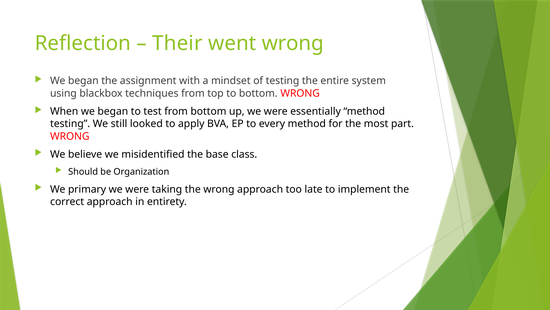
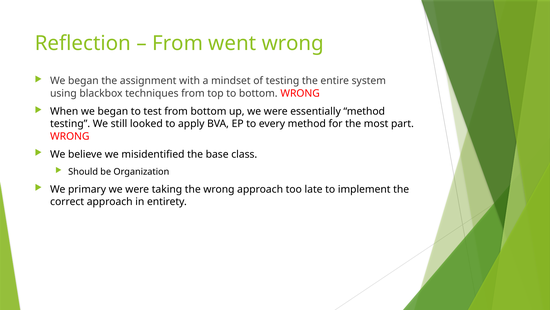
Their at (177, 43): Their -> From
